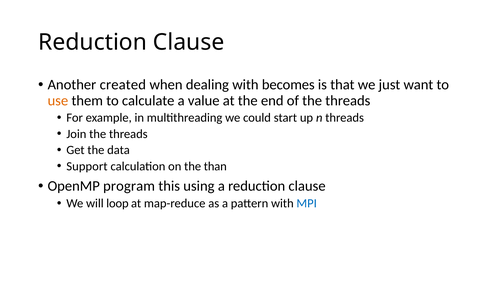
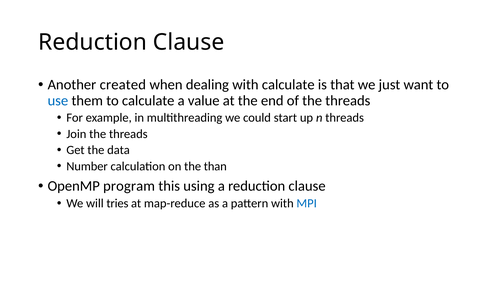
with becomes: becomes -> calculate
use colour: orange -> blue
Support: Support -> Number
loop: loop -> tries
